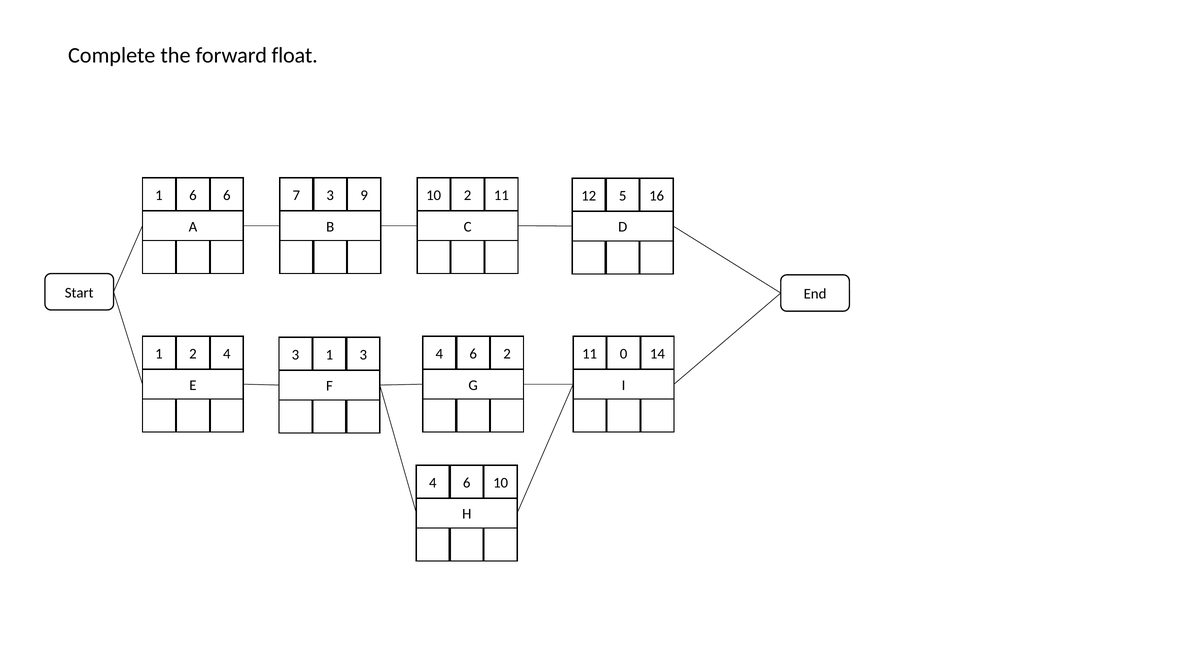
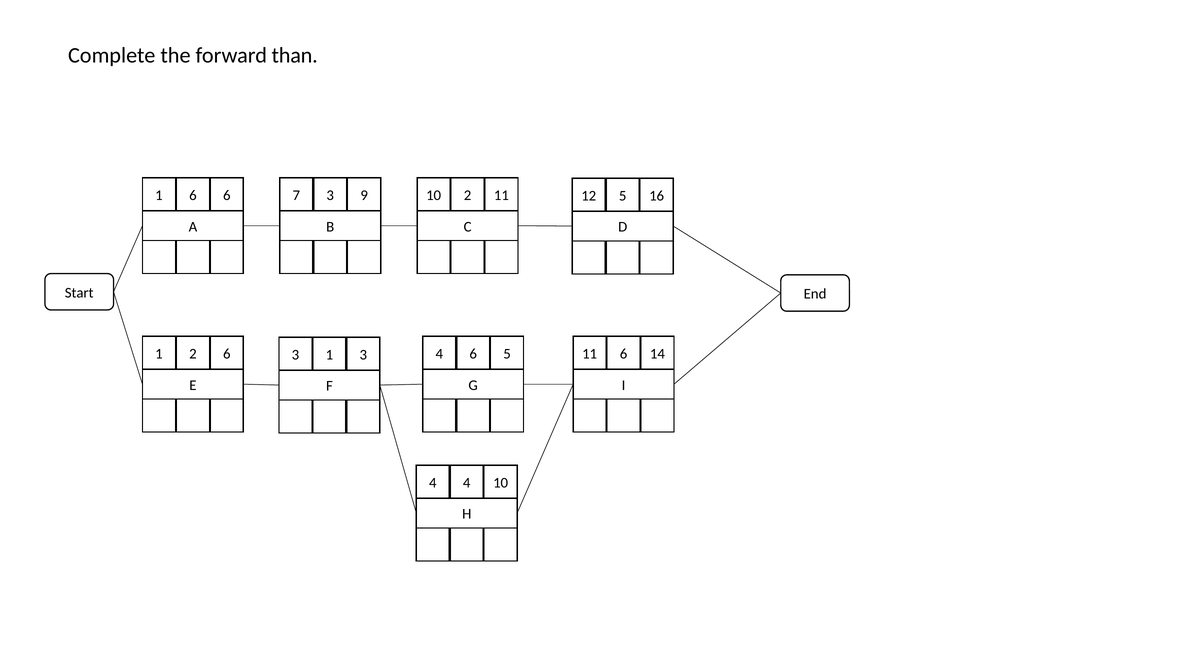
float: float -> than
2 4: 4 -> 6
6 2: 2 -> 5
11 0: 0 -> 6
6 at (467, 483): 6 -> 4
